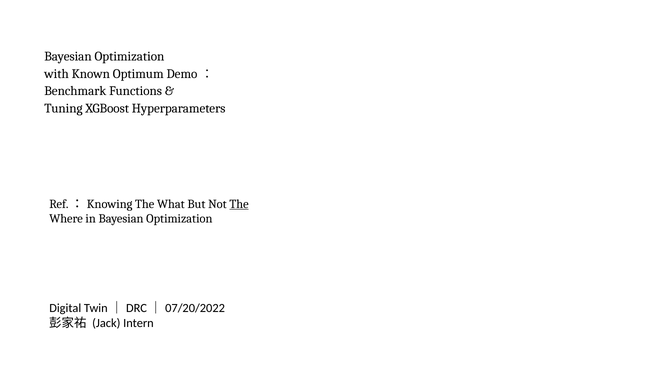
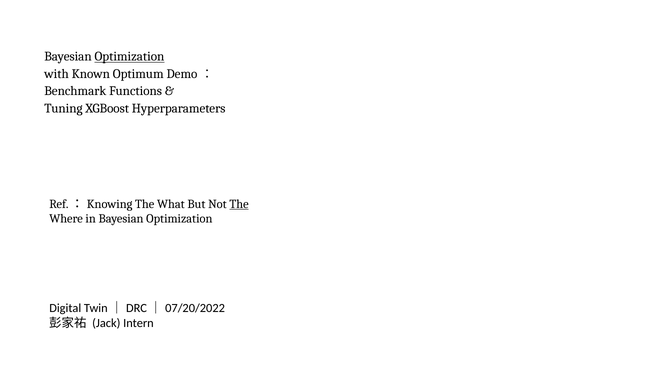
Optimization at (129, 57) underline: none -> present
